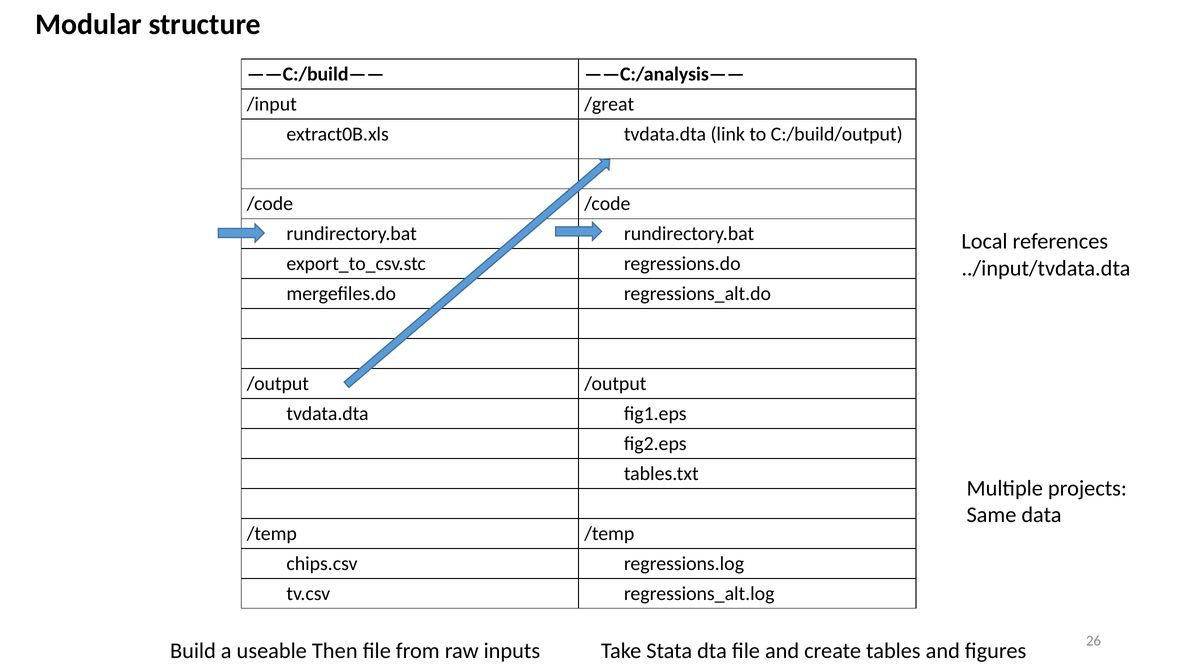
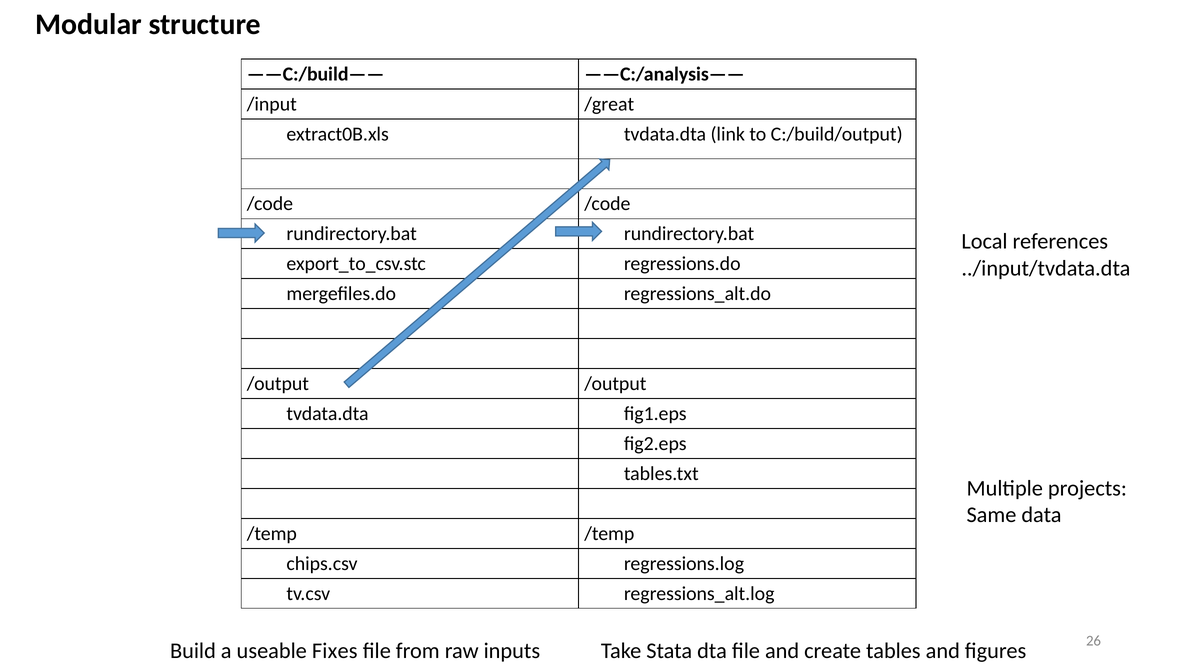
Then: Then -> Fixes
